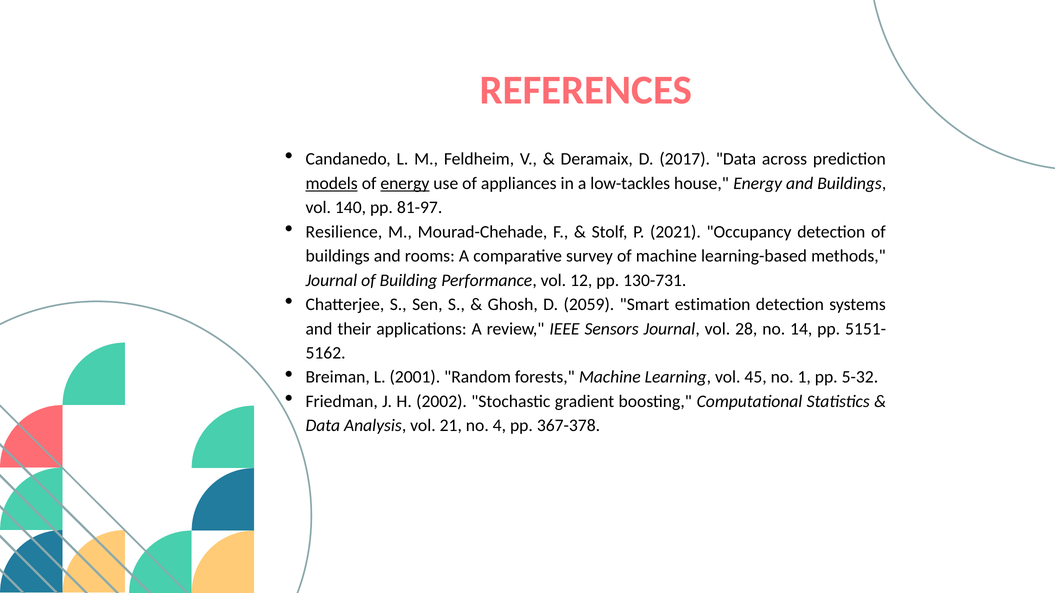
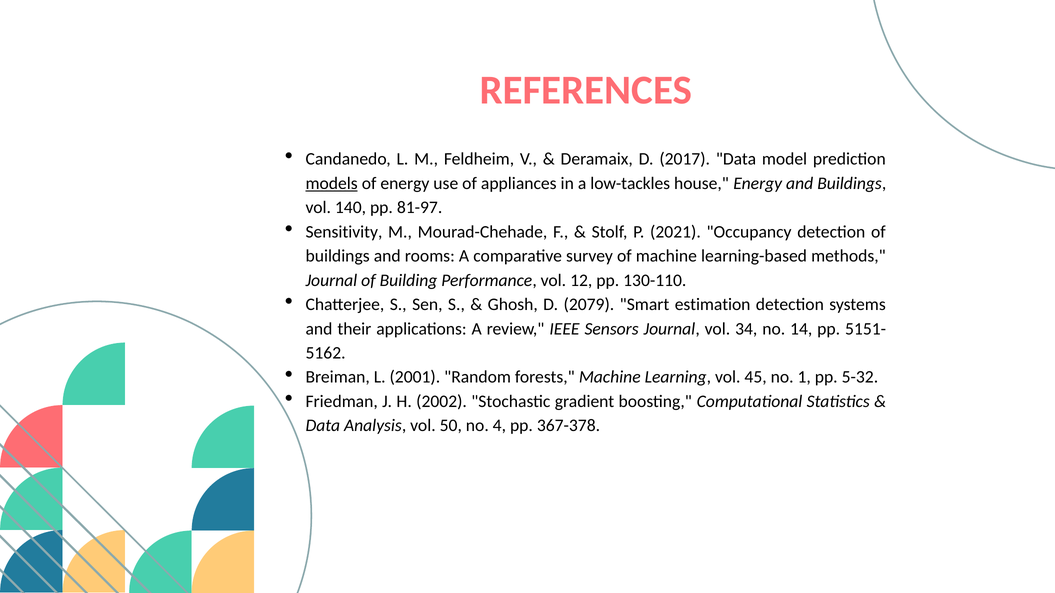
across: across -> model
energy at (405, 183) underline: present -> none
Resilience: Resilience -> Sensitivity
130-731: 130-731 -> 130-110
2059: 2059 -> 2079
28: 28 -> 34
21: 21 -> 50
